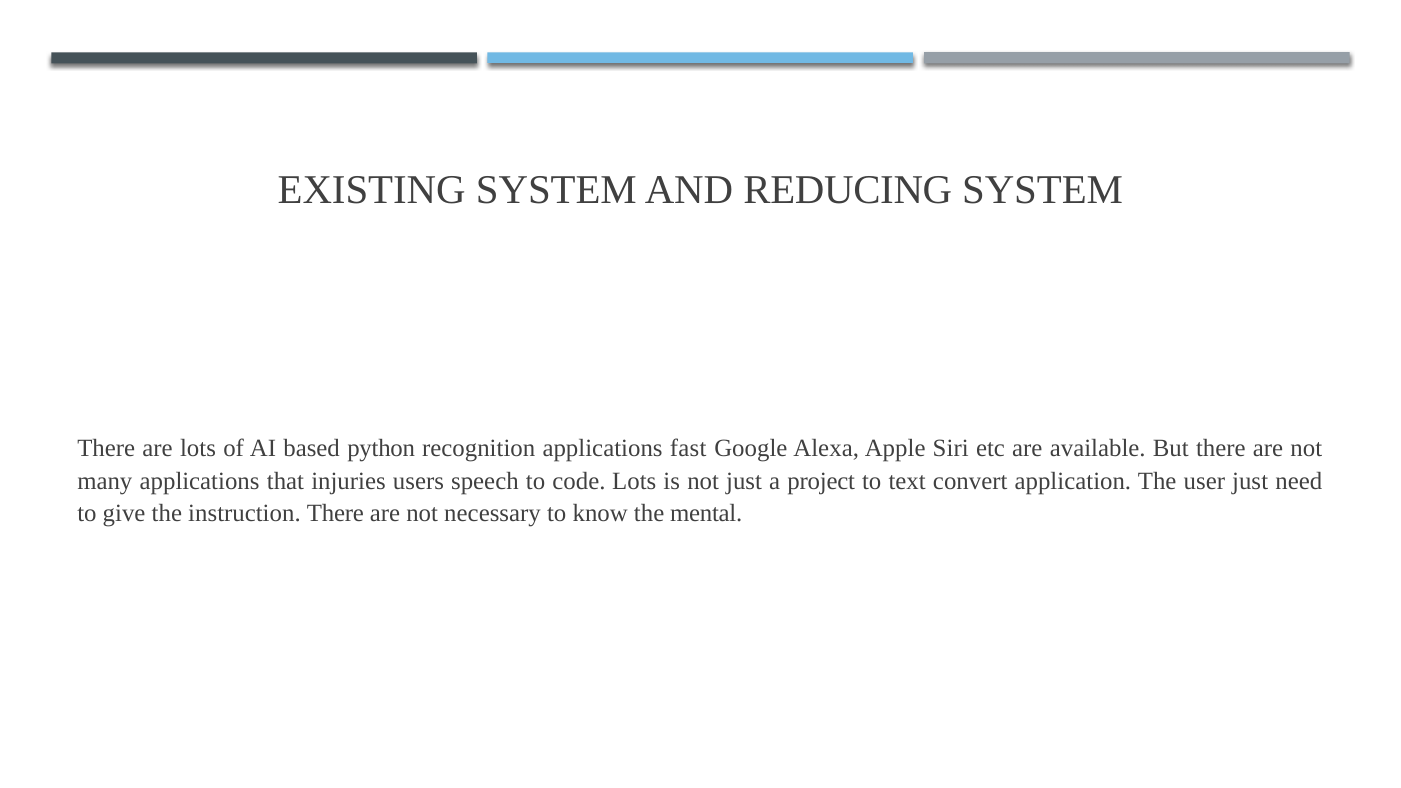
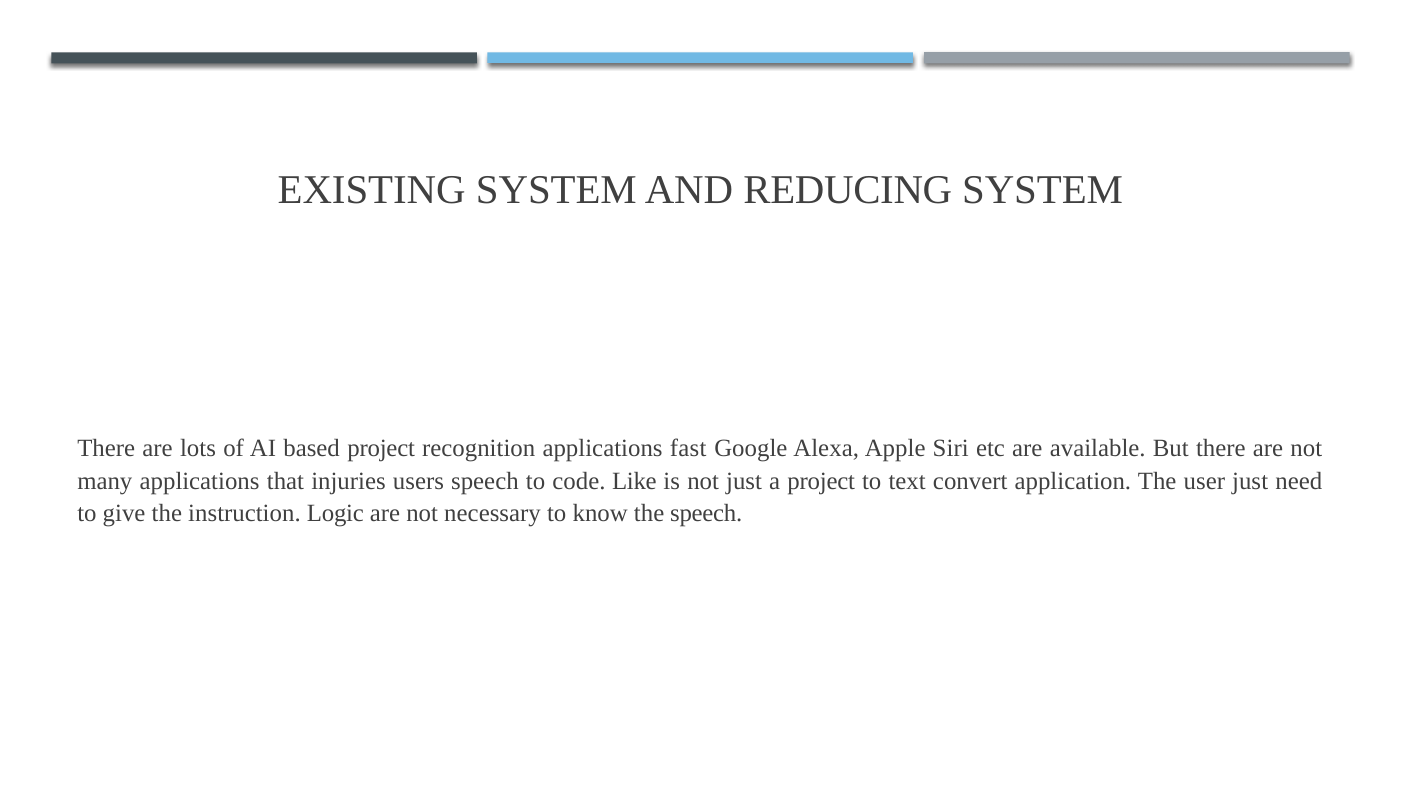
based python: python -> project
code Lots: Lots -> Like
instruction There: There -> Logic
the mental: mental -> speech
